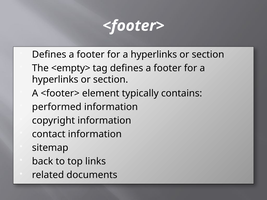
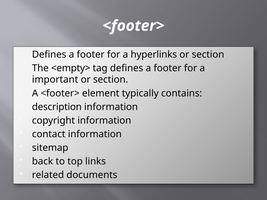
hyperlinks at (55, 80): hyperlinks -> important
performed: performed -> description
